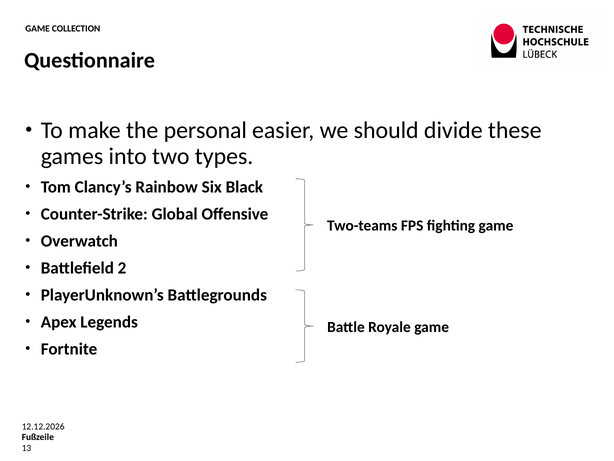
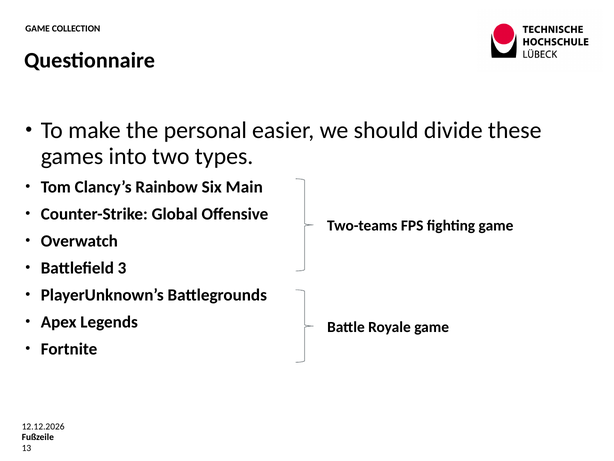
Black: Black -> Main
2: 2 -> 3
